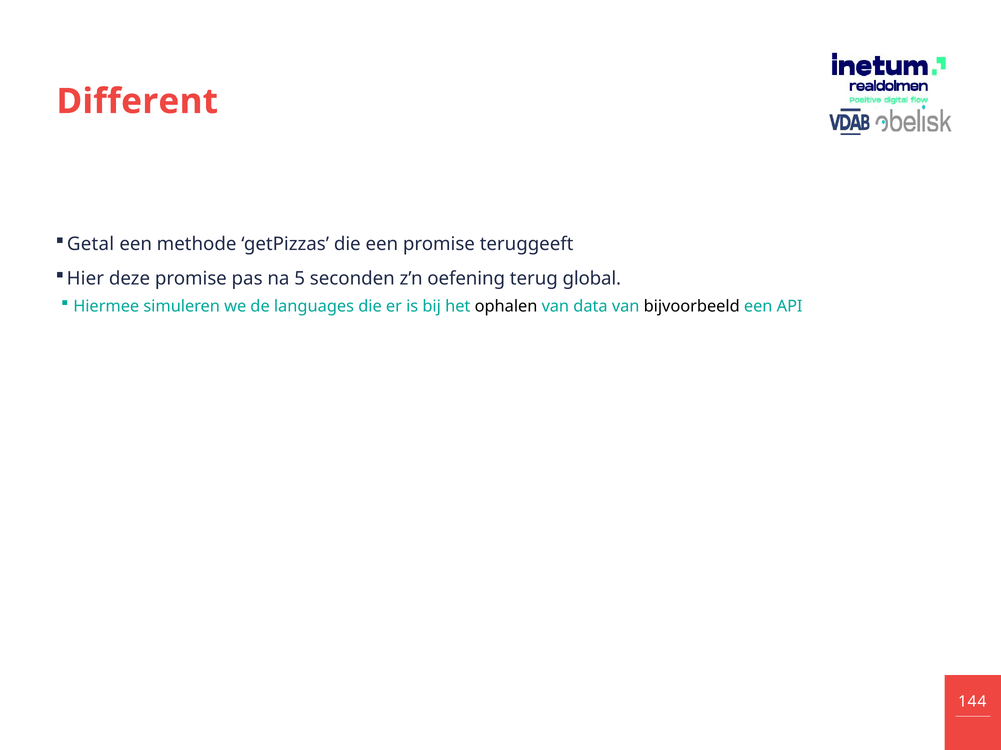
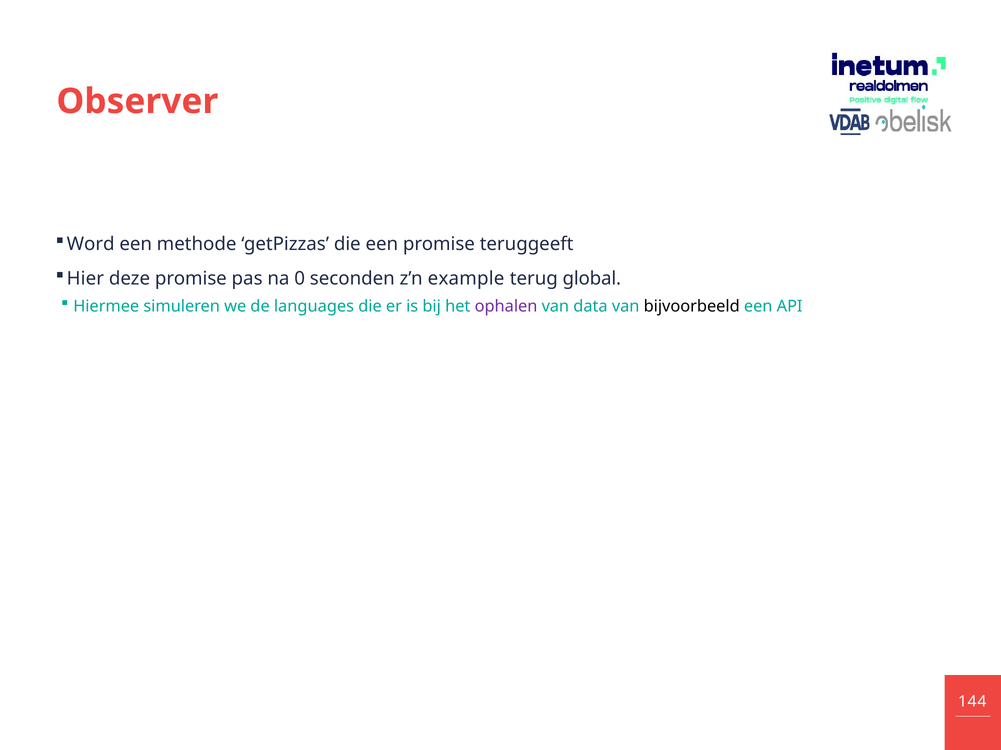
Different: Different -> Observer
Getal: Getal -> Word
5: 5 -> 0
oefening: oefening -> example
ophalen colour: black -> purple
